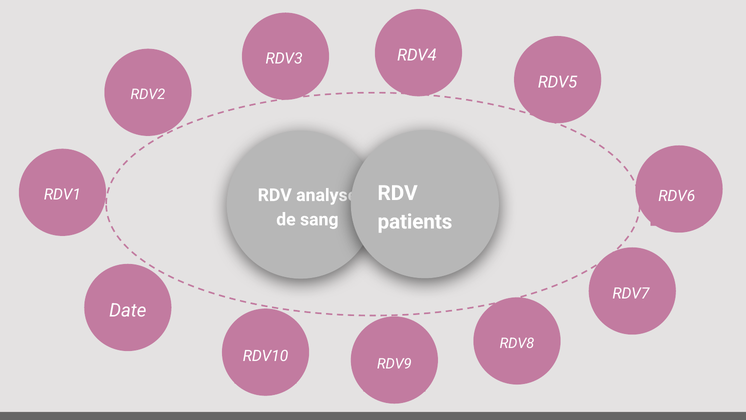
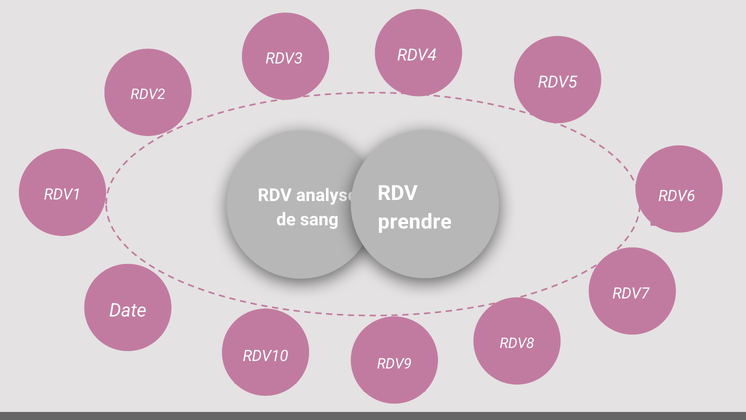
patients: patients -> prendre
